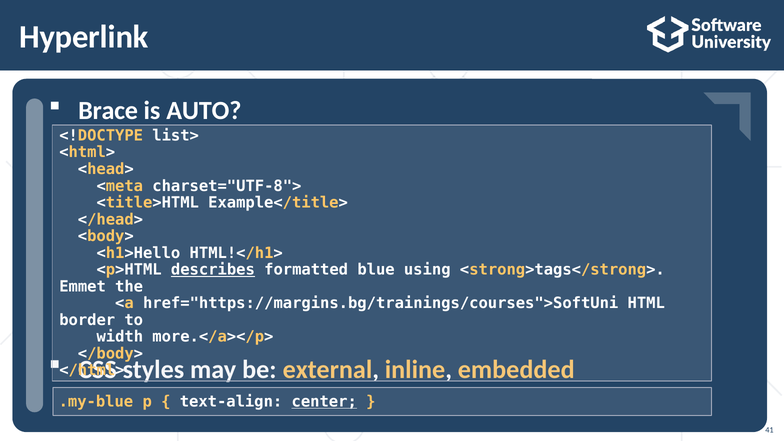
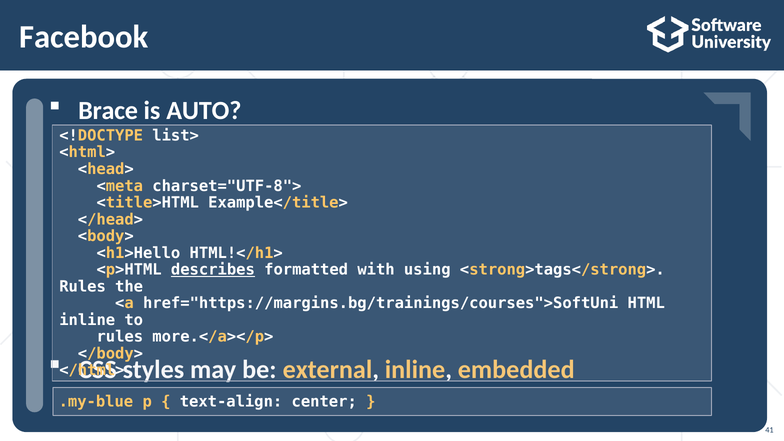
Hyperlink: Hyperlink -> Facebook
blue: blue -> with
Emmet at (83, 286): Emmet -> Rules
border at (87, 320): border -> inline
width at (120, 337): width -> rules
center underline: present -> none
